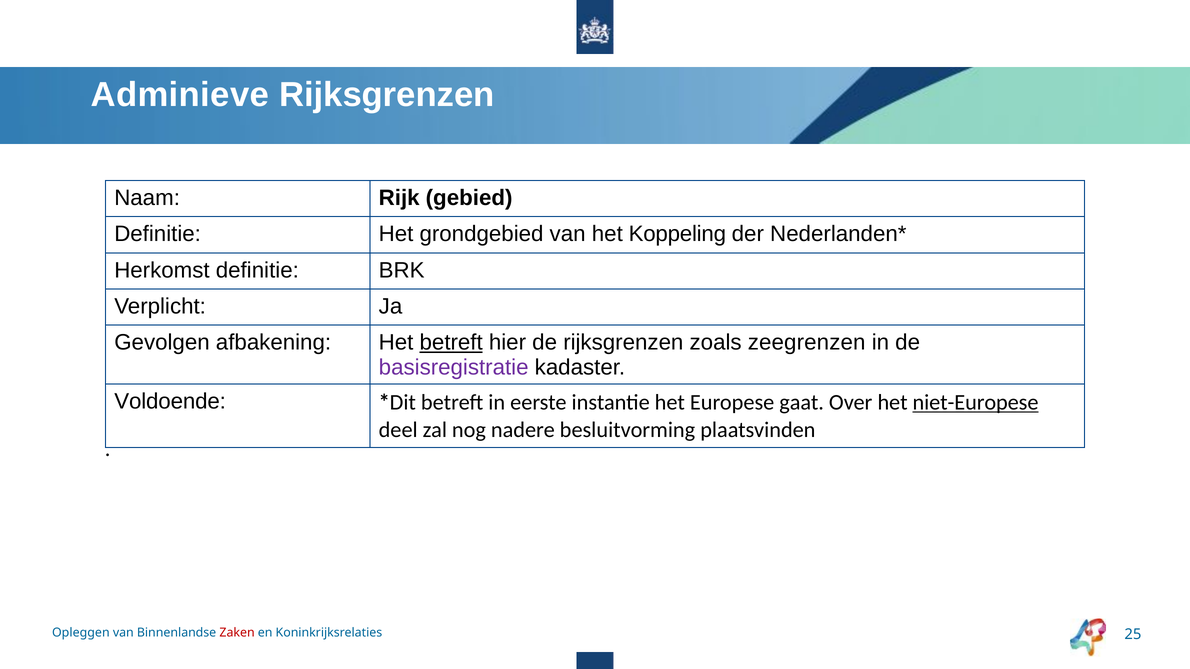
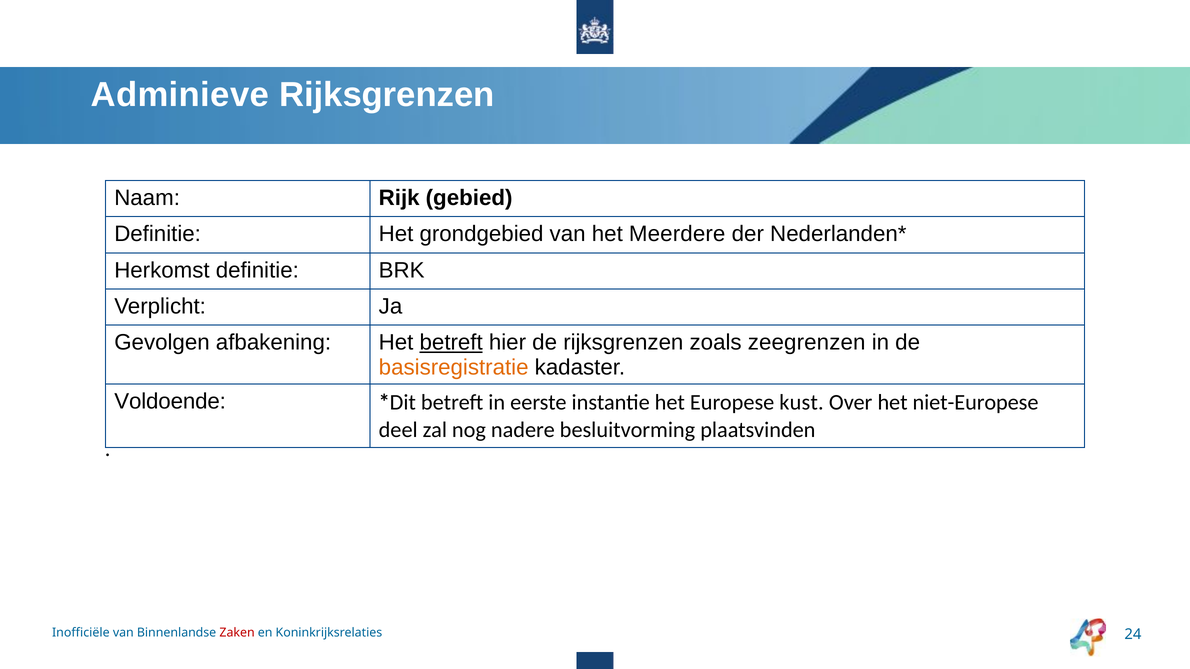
Koppeling: Koppeling -> Meerdere
basisregistratie colour: purple -> orange
gaat: gaat -> kust
niet-Europese underline: present -> none
Opleggen: Opleggen -> Inofficiële
25: 25 -> 24
